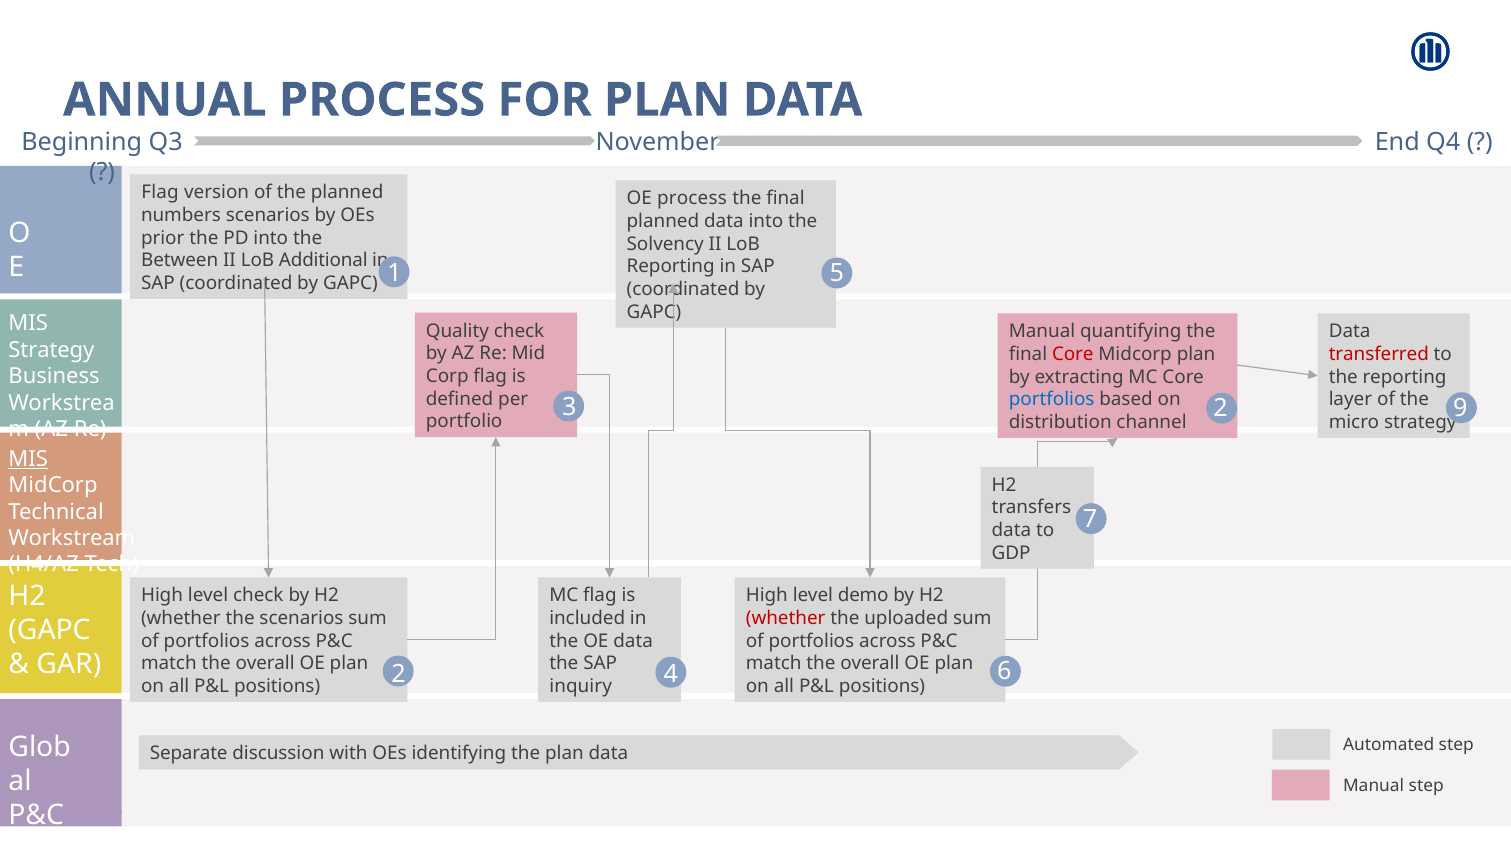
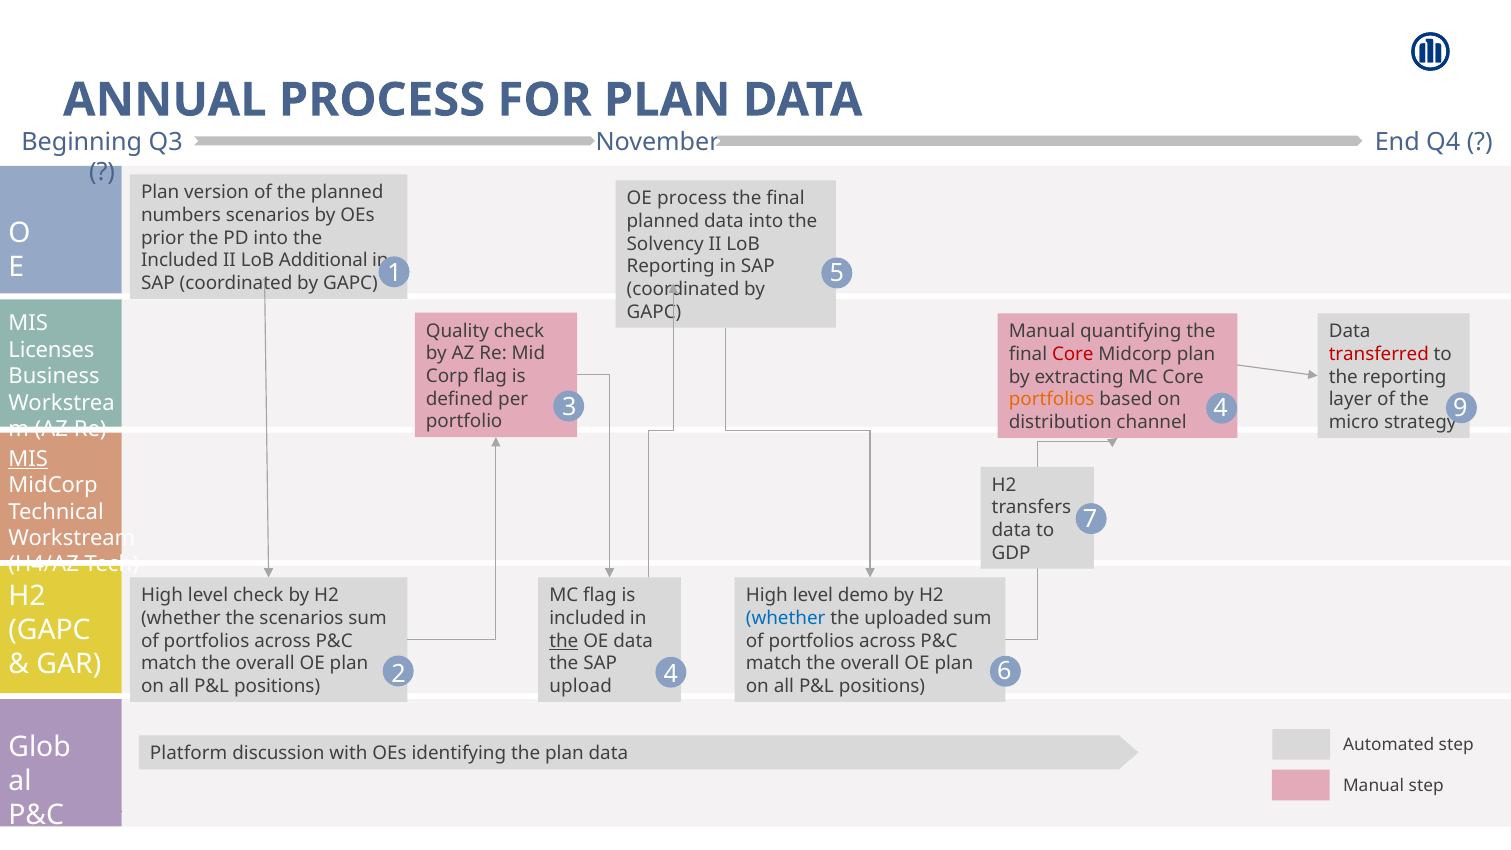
Flag at (160, 193): Flag -> Plan
Between at (180, 261): Between -> Included
Strategy at (51, 350): Strategy -> Licenses
portfolios at (1052, 400) colour: blue -> orange
channel 2: 2 -> 4
whether at (786, 619) colour: red -> blue
the at (564, 641) underline: none -> present
inquiry: inquiry -> upload
Separate: Separate -> Platform
